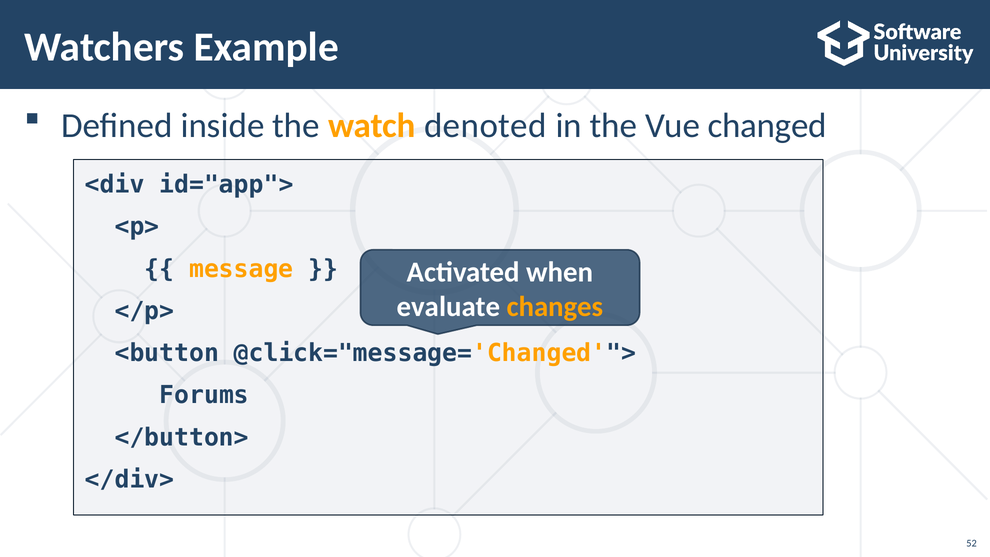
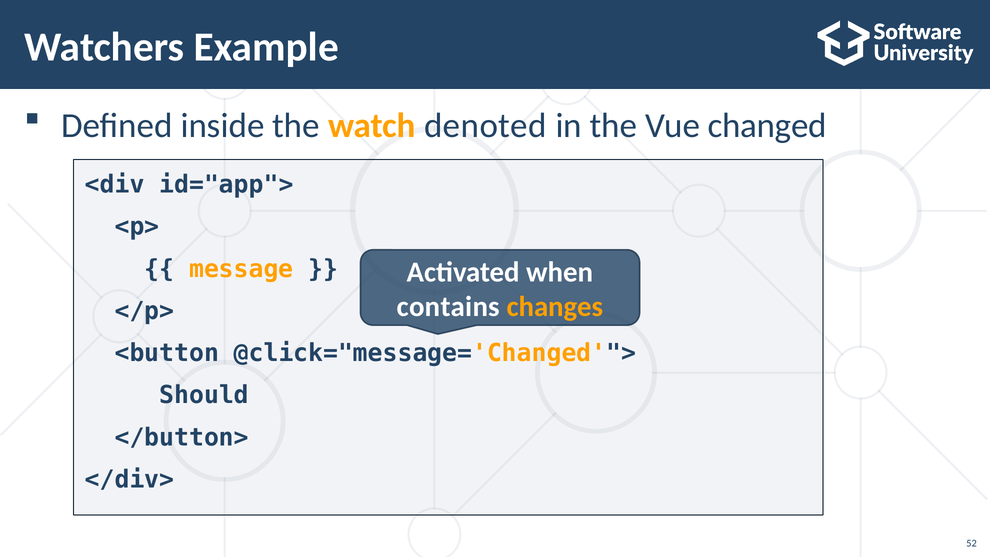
evaluate: evaluate -> contains
Forums: Forums -> Should
